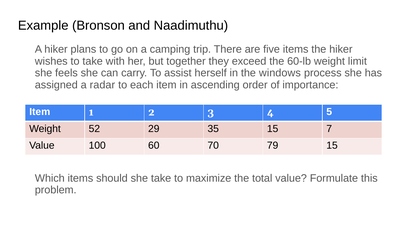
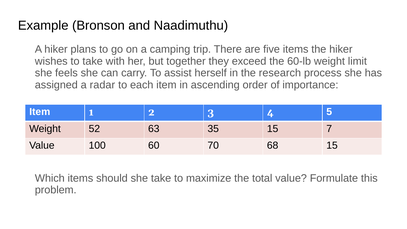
windows: windows -> research
29: 29 -> 63
79: 79 -> 68
